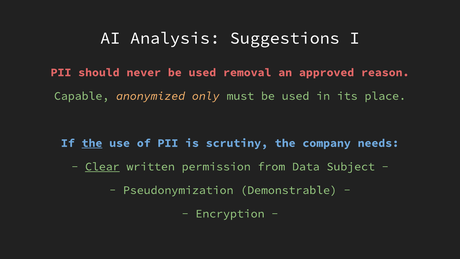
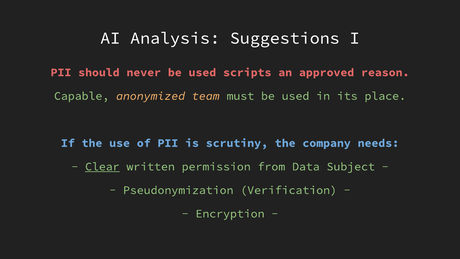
removal: removal -> scripts
only: only -> team
the at (92, 143) underline: present -> none
Demonstrable: Demonstrable -> Verification
